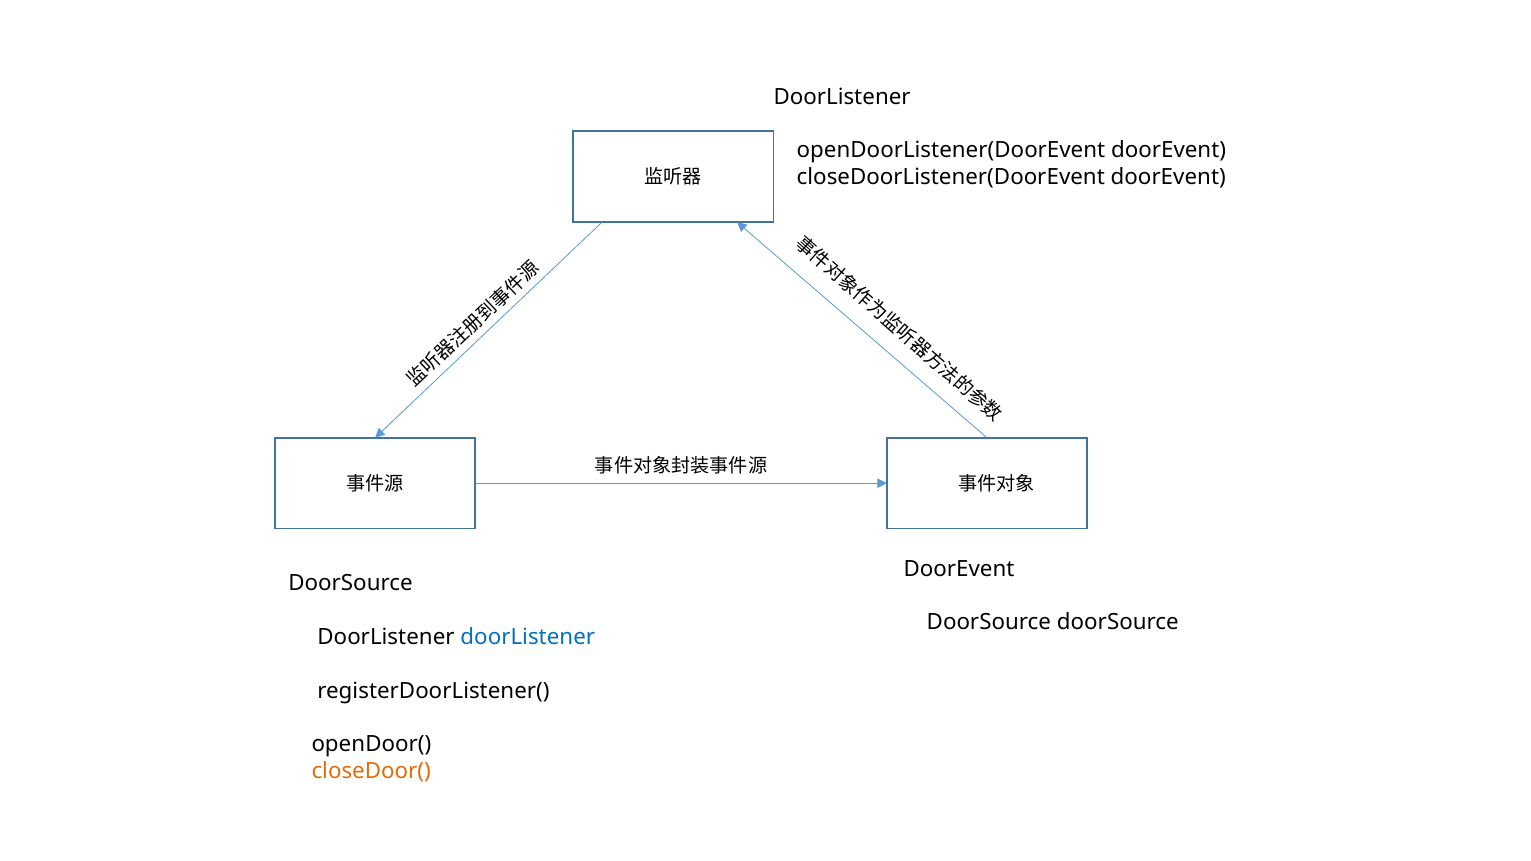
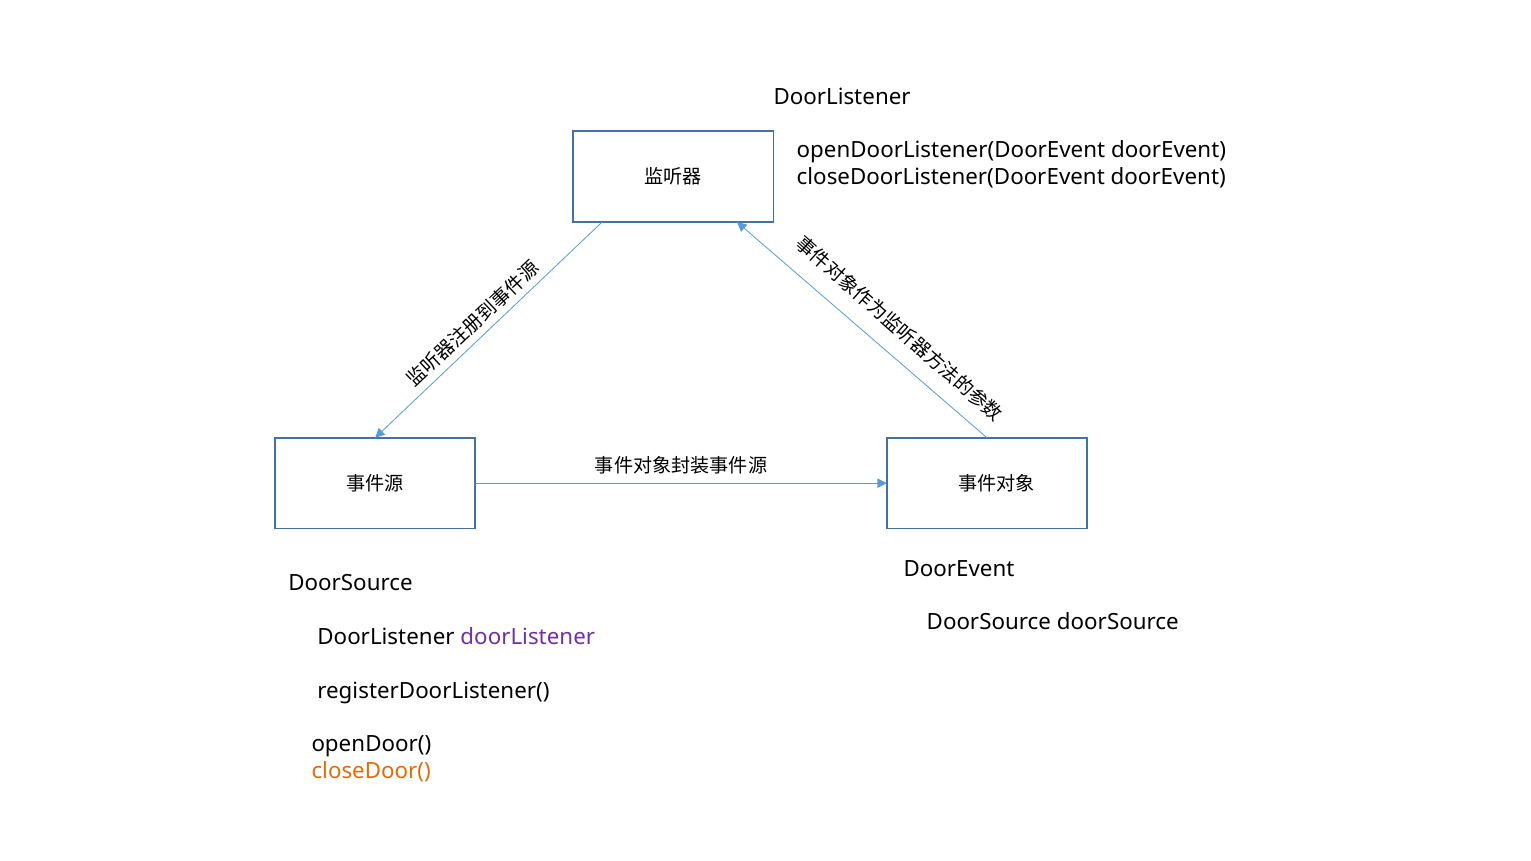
doorListener at (528, 637) colour: blue -> purple
